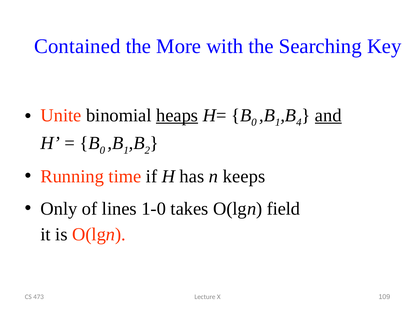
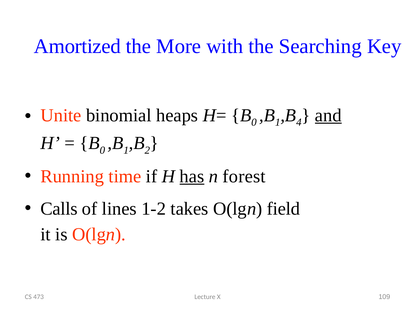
Contained: Contained -> Amortized
heaps underline: present -> none
has underline: none -> present
keeps: keeps -> forest
Only: Only -> Calls
1-0: 1-0 -> 1-2
